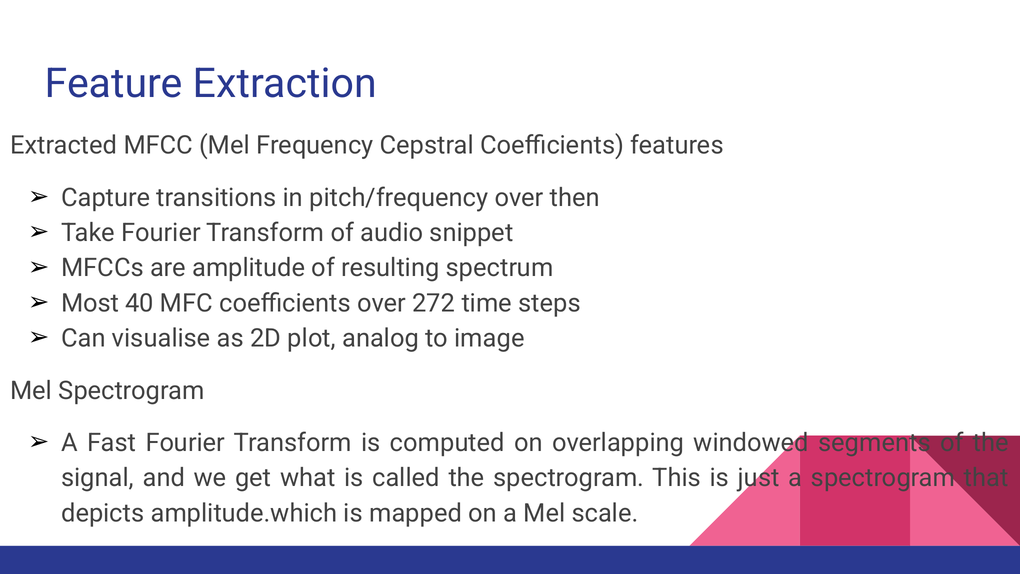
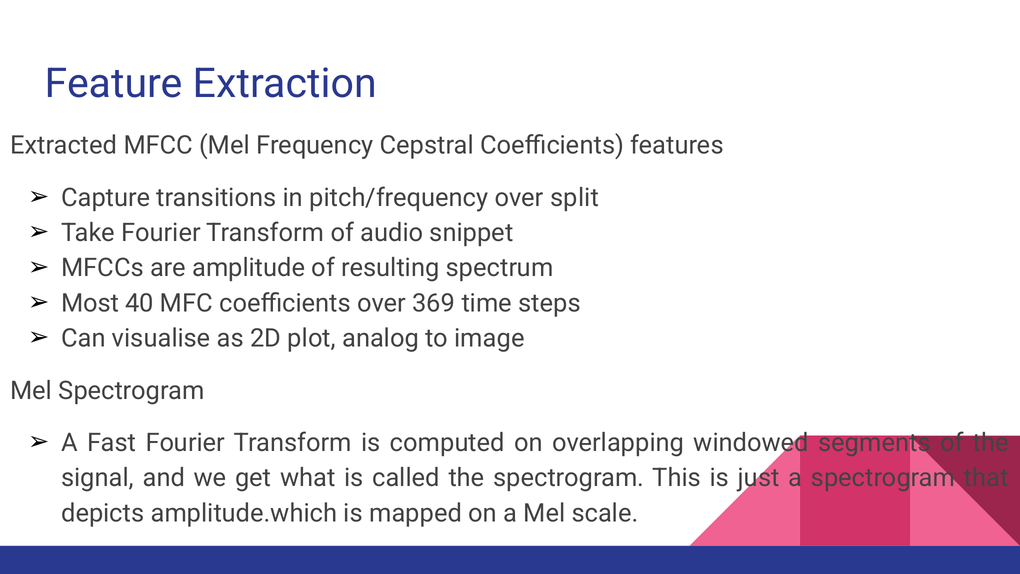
then: then -> split
272: 272 -> 369
